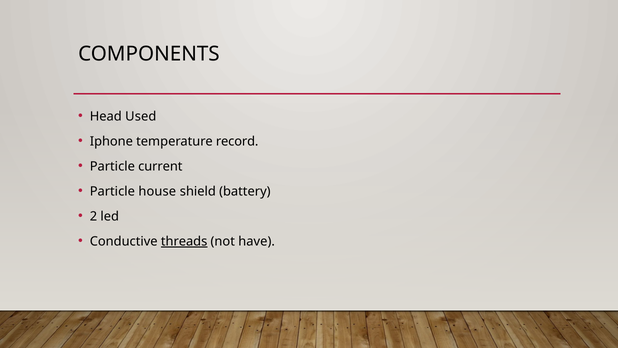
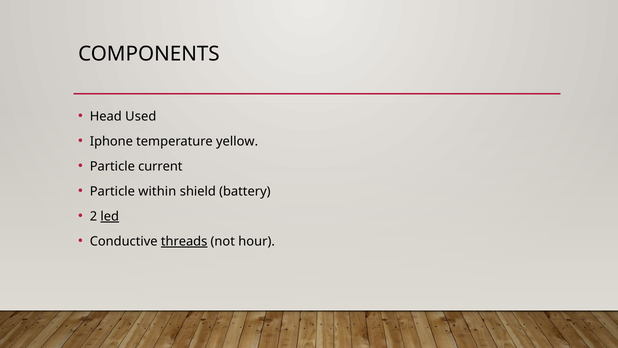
record: record -> yellow
house: house -> within
led underline: none -> present
have: have -> hour
